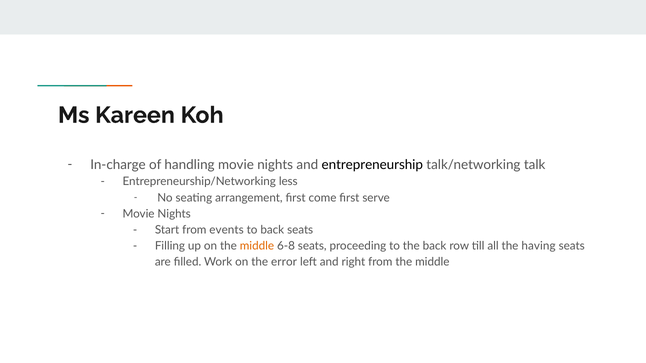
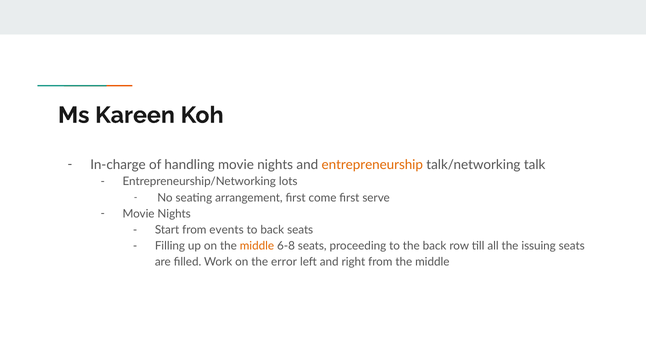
entrepreneurship colour: black -> orange
less: less -> lots
having: having -> issuing
